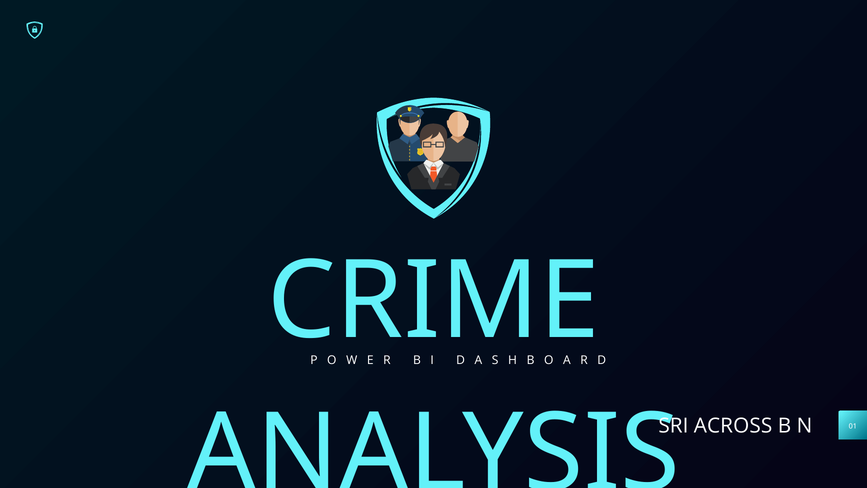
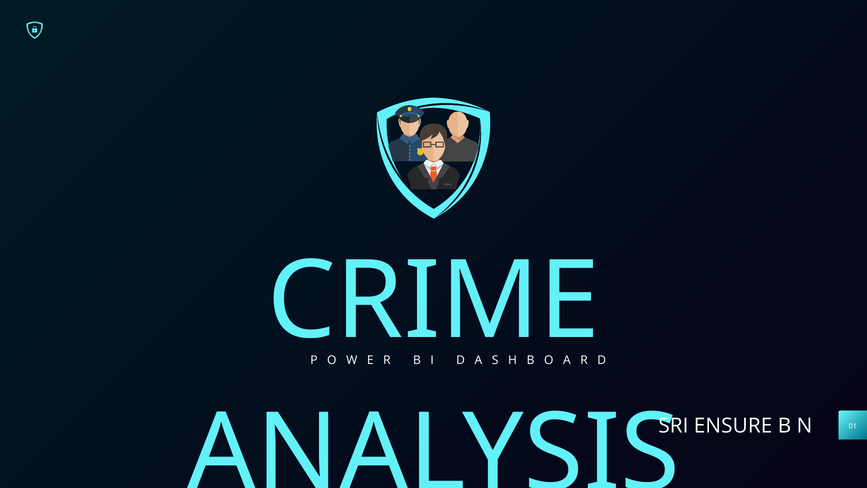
ACROSS: ACROSS -> ENSURE
